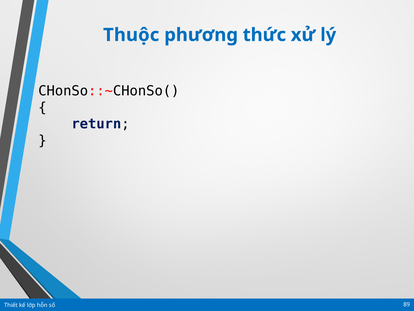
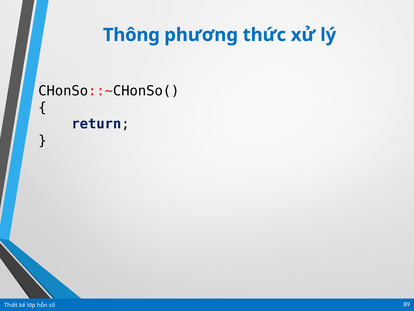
Thuộc: Thuộc -> Thông
